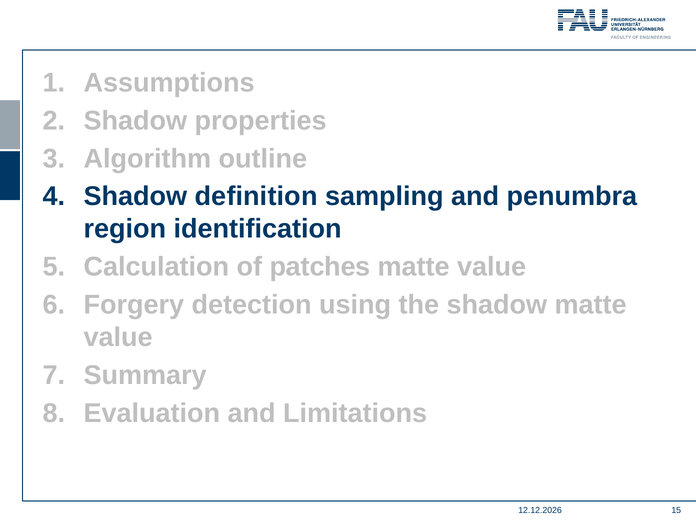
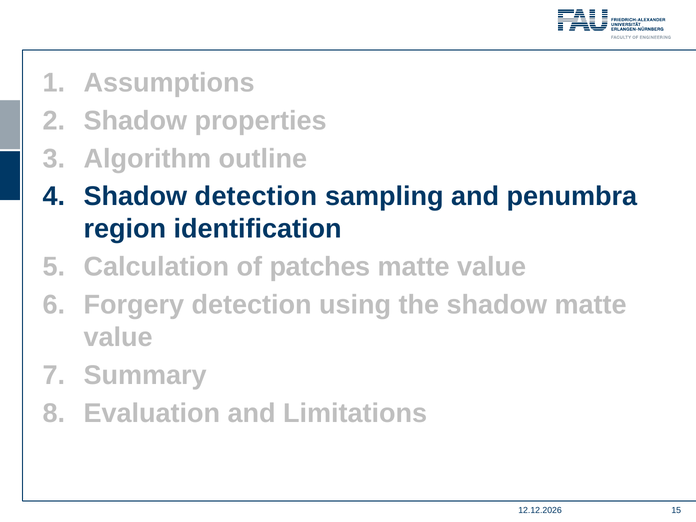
Shadow definition: definition -> detection
